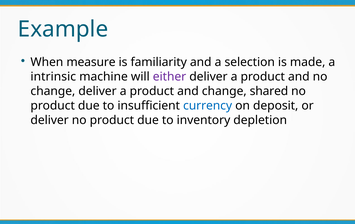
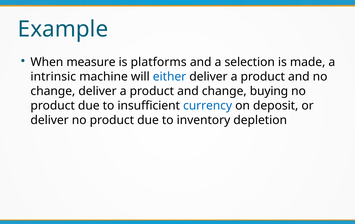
familiarity: familiarity -> platforms
either colour: purple -> blue
shared: shared -> buying
